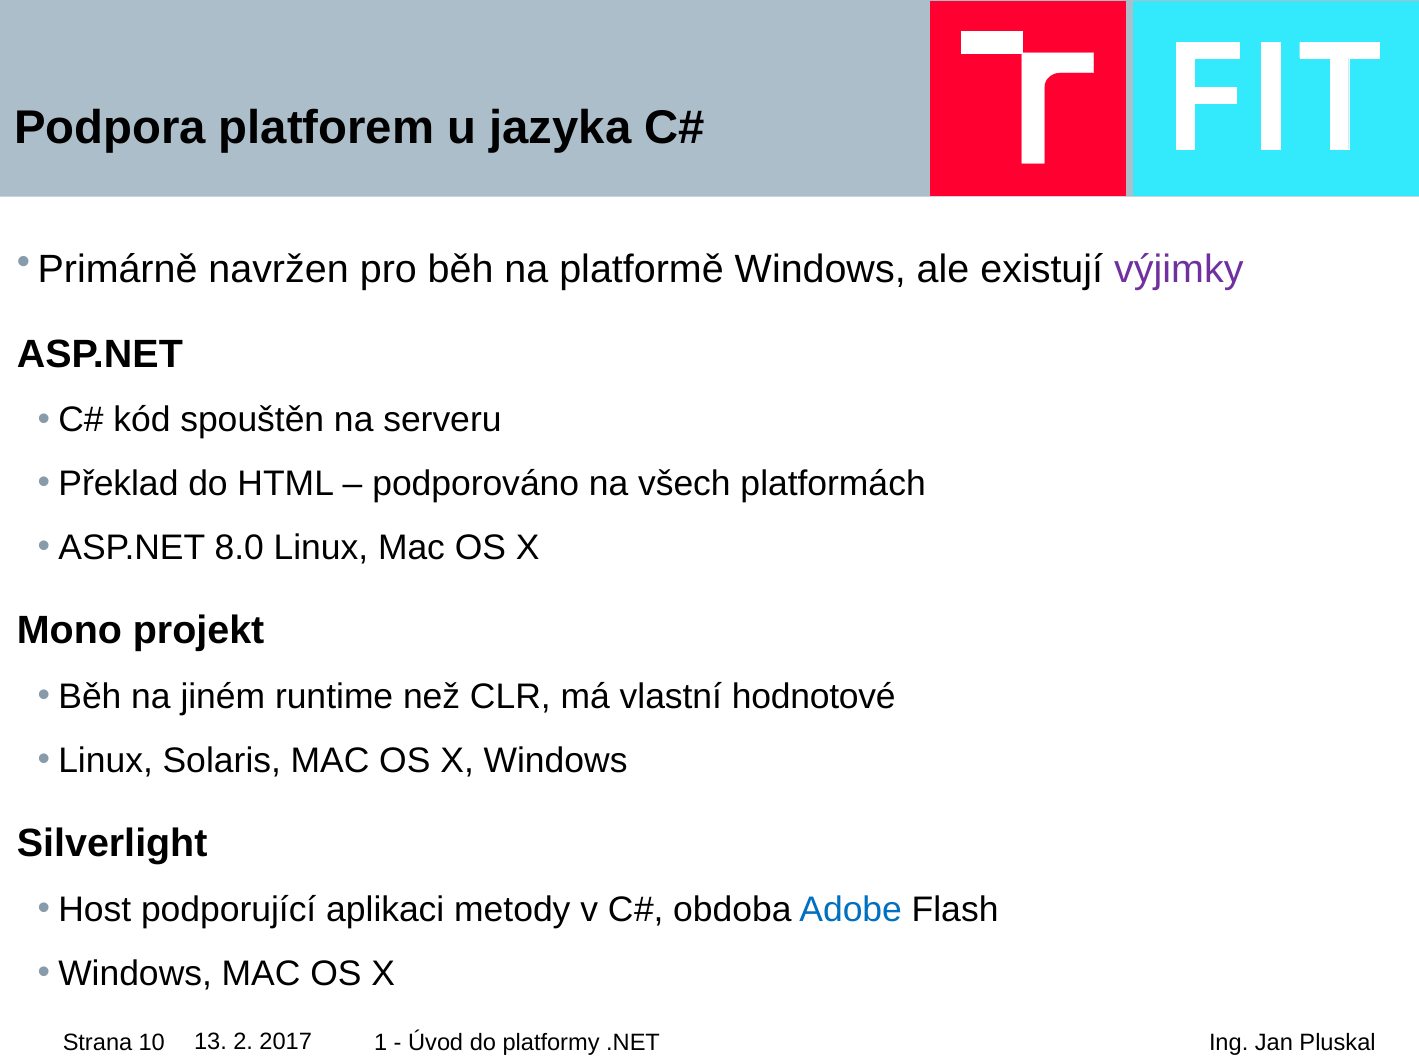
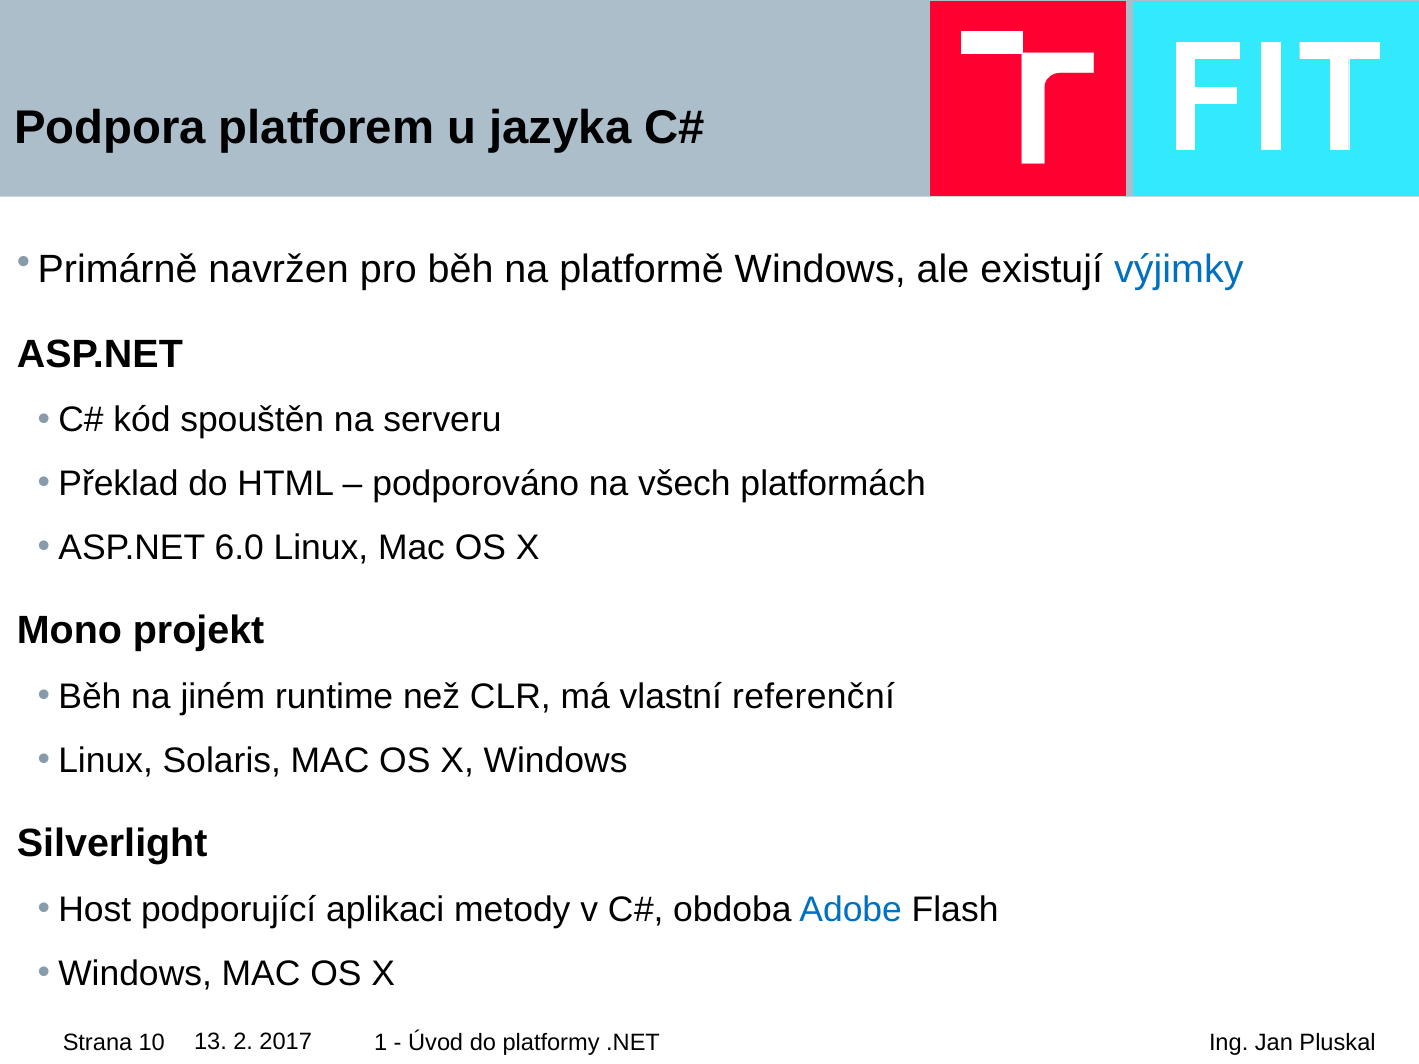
výjimky colour: purple -> blue
8.0: 8.0 -> 6.0
hodnotové: hodnotové -> referenční
